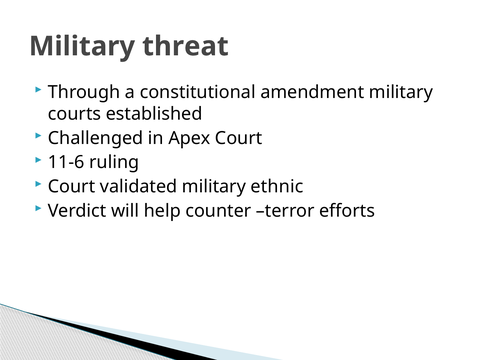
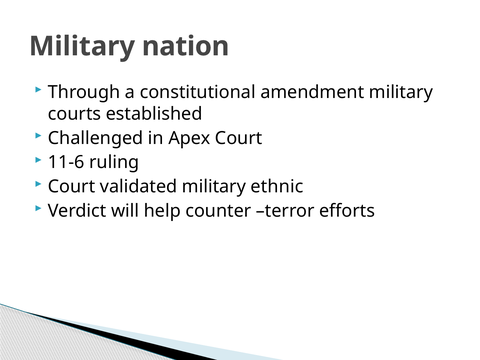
threat: threat -> nation
